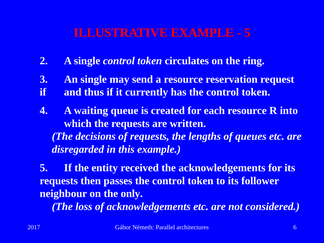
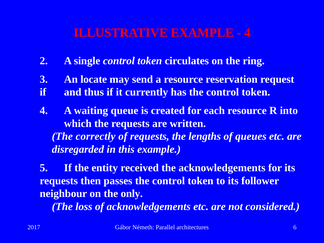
5 at (247, 33): 5 -> 4
An single: single -> locate
decisions: decisions -> correctly
